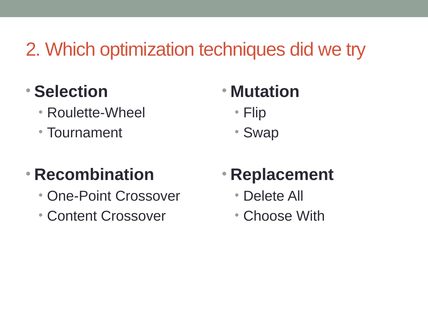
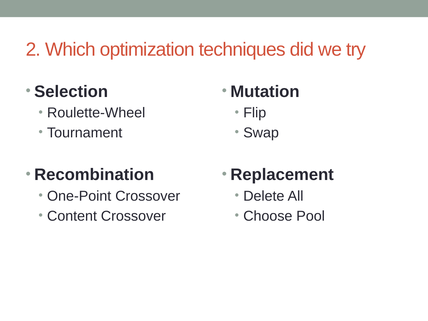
With: With -> Pool
